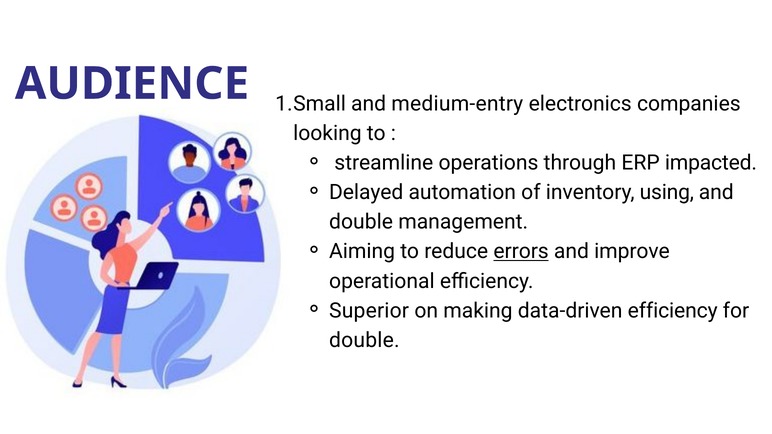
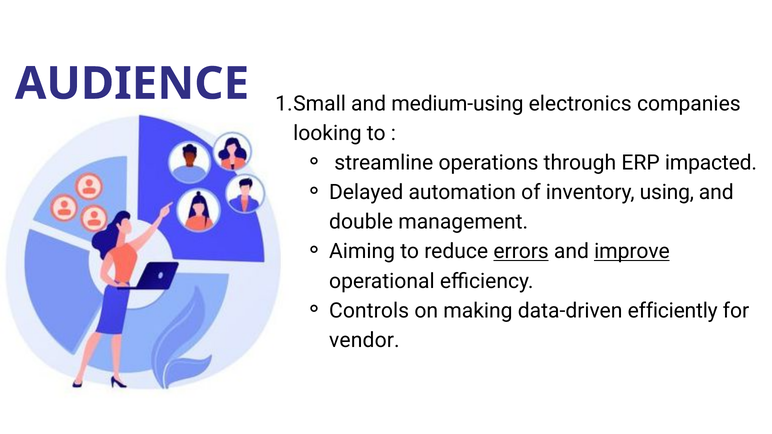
medium-entry: medium-entry -> medium-using
improve underline: none -> present
Superior: Superior -> Controls
data-driven efficiency: efficiency -> efficiently
double at (364, 340): double -> vendor
